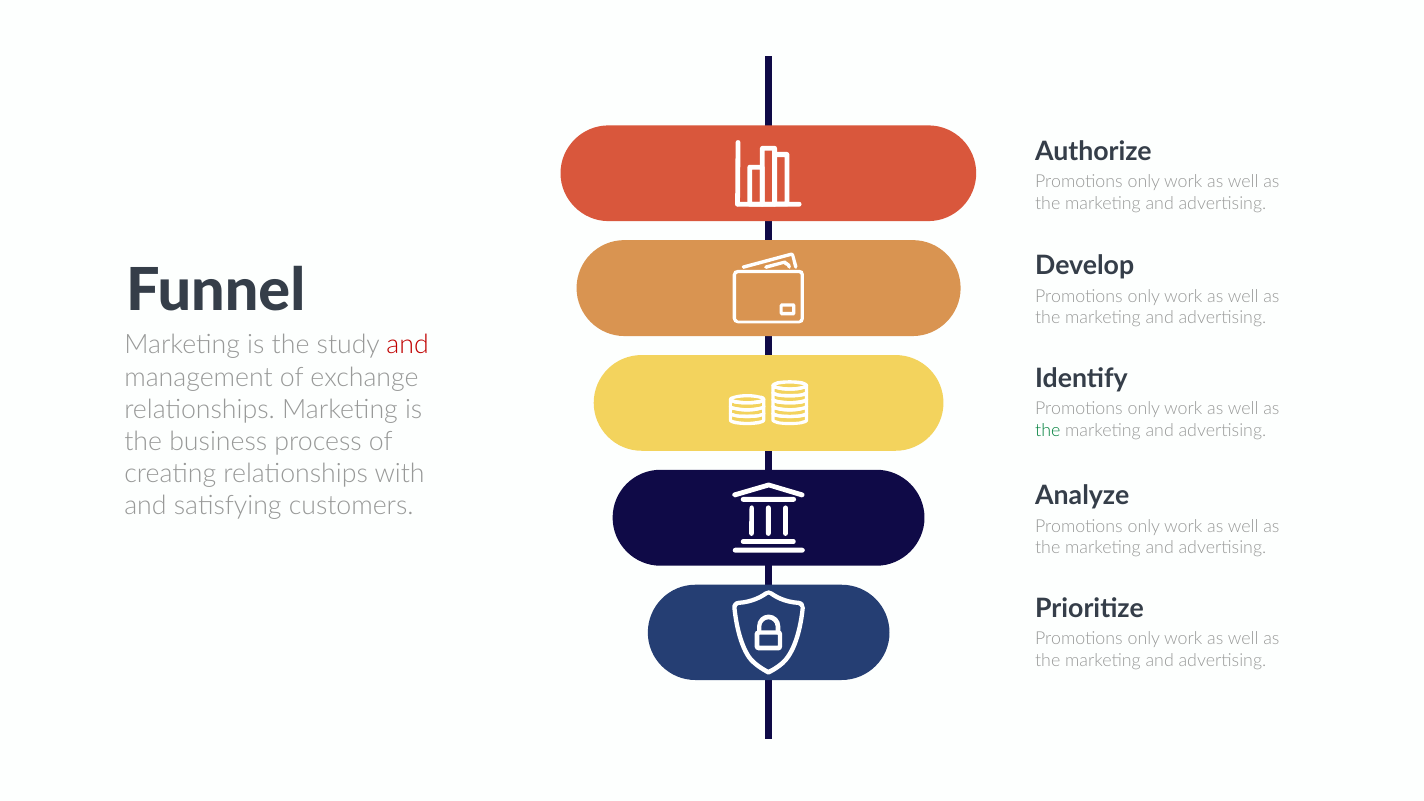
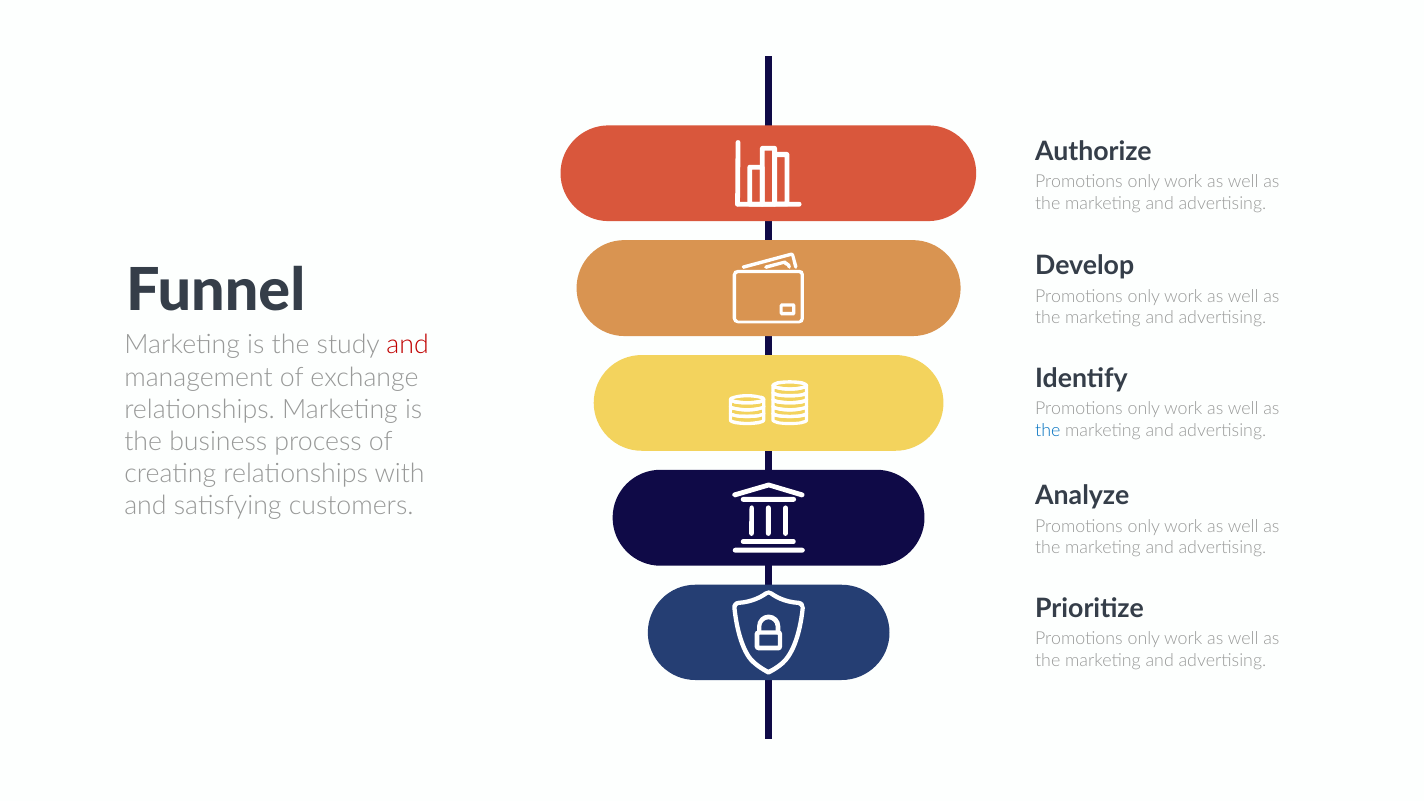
the at (1048, 430) colour: green -> blue
